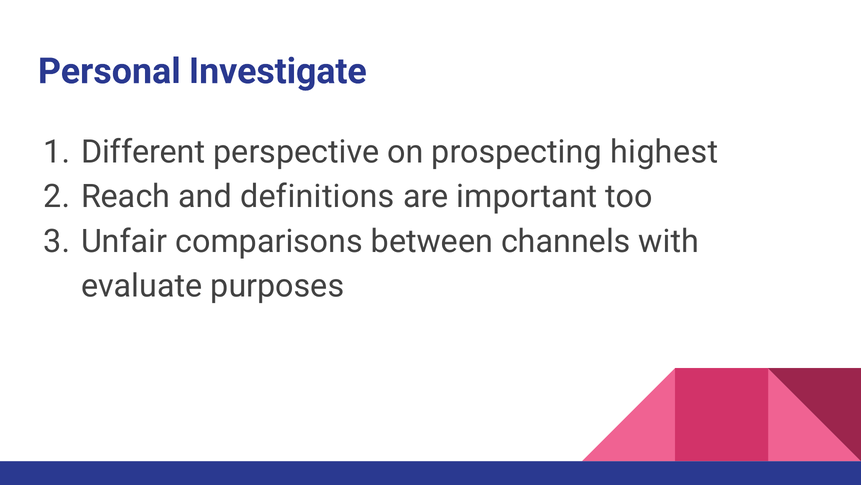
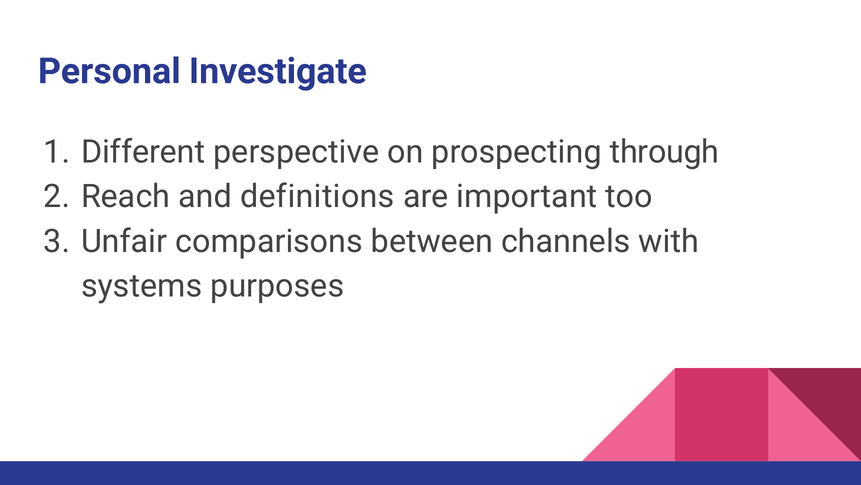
highest: highest -> through
evaluate: evaluate -> systems
